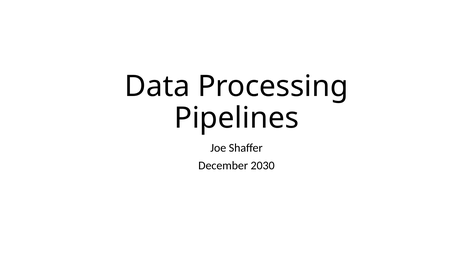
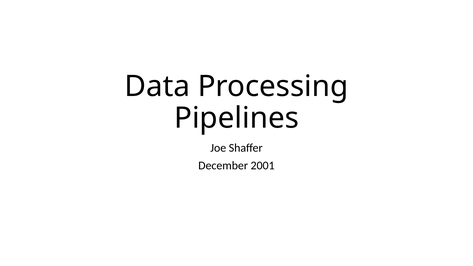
2030: 2030 -> 2001
